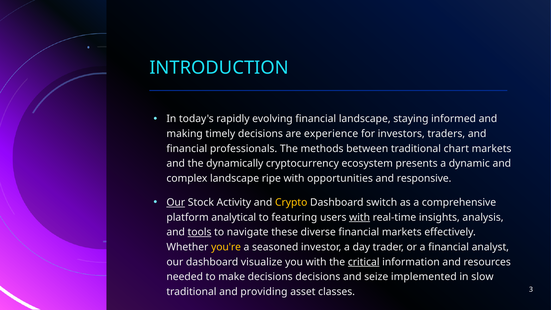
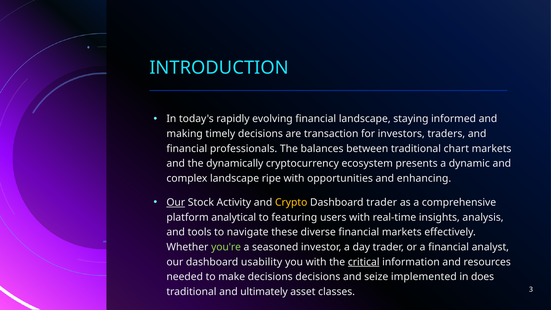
experience: experience -> transaction
methods: methods -> balances
responsive: responsive -> enhancing
Dashboard switch: switch -> trader
with at (360, 217) underline: present -> none
tools underline: present -> none
you're colour: yellow -> light green
visualize: visualize -> usability
slow: slow -> does
providing: providing -> ultimately
